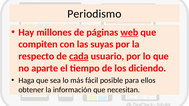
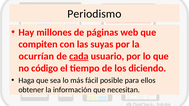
web underline: present -> none
respecto: respecto -> ocurrían
aparte: aparte -> código
